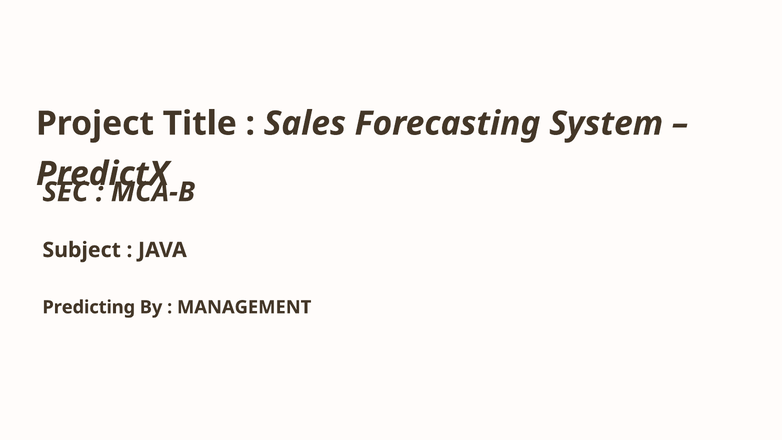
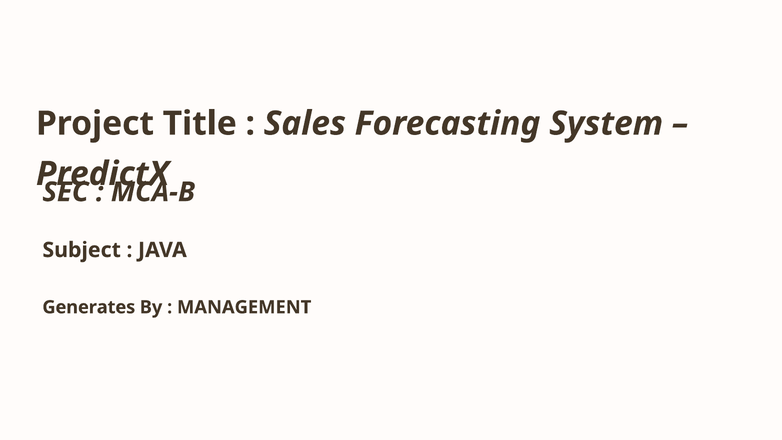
Predicting: Predicting -> Generates
